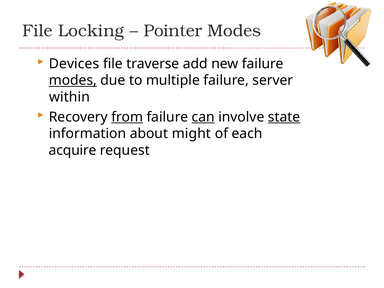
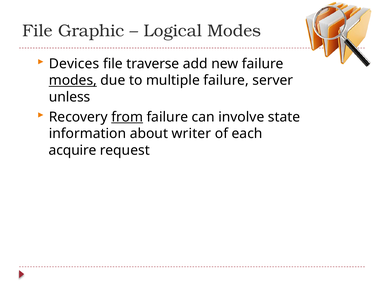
Locking: Locking -> Graphic
Pointer: Pointer -> Logical
within: within -> unless
can underline: present -> none
state underline: present -> none
might: might -> writer
